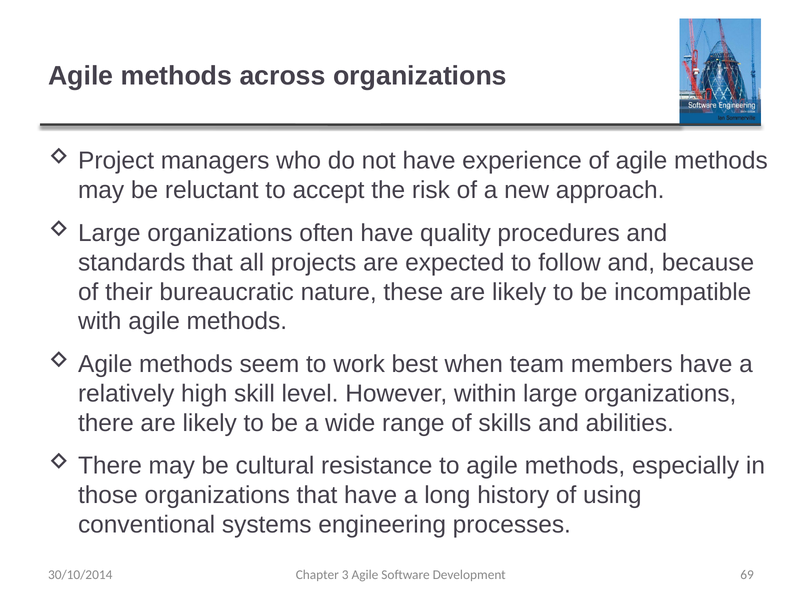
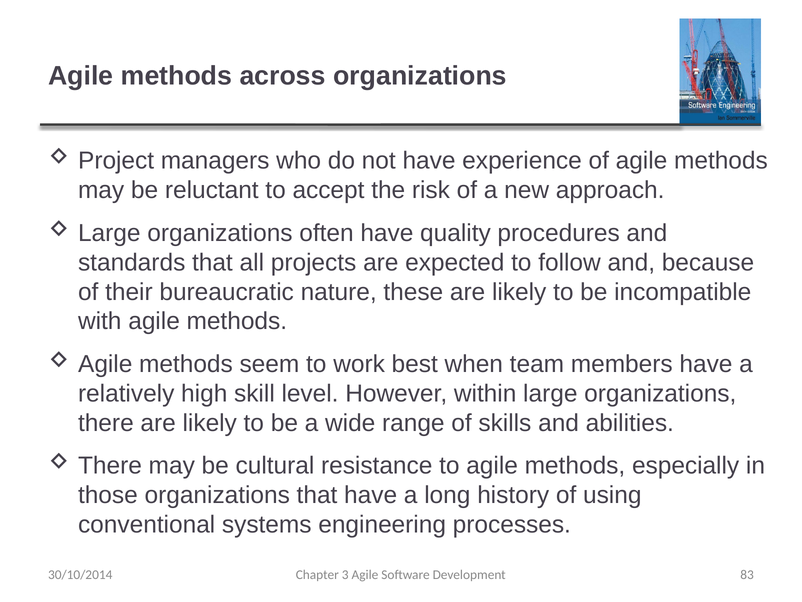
69: 69 -> 83
